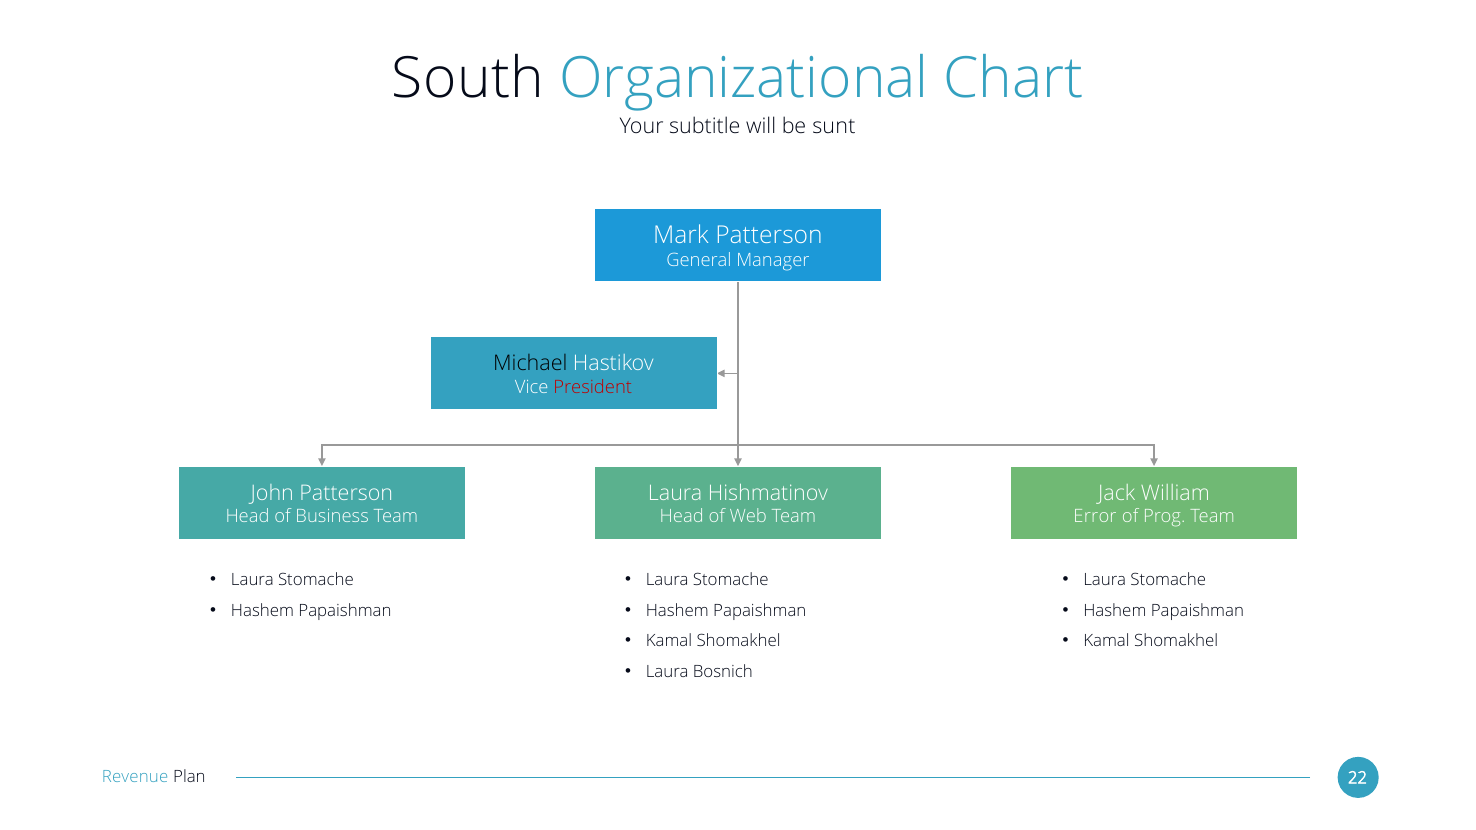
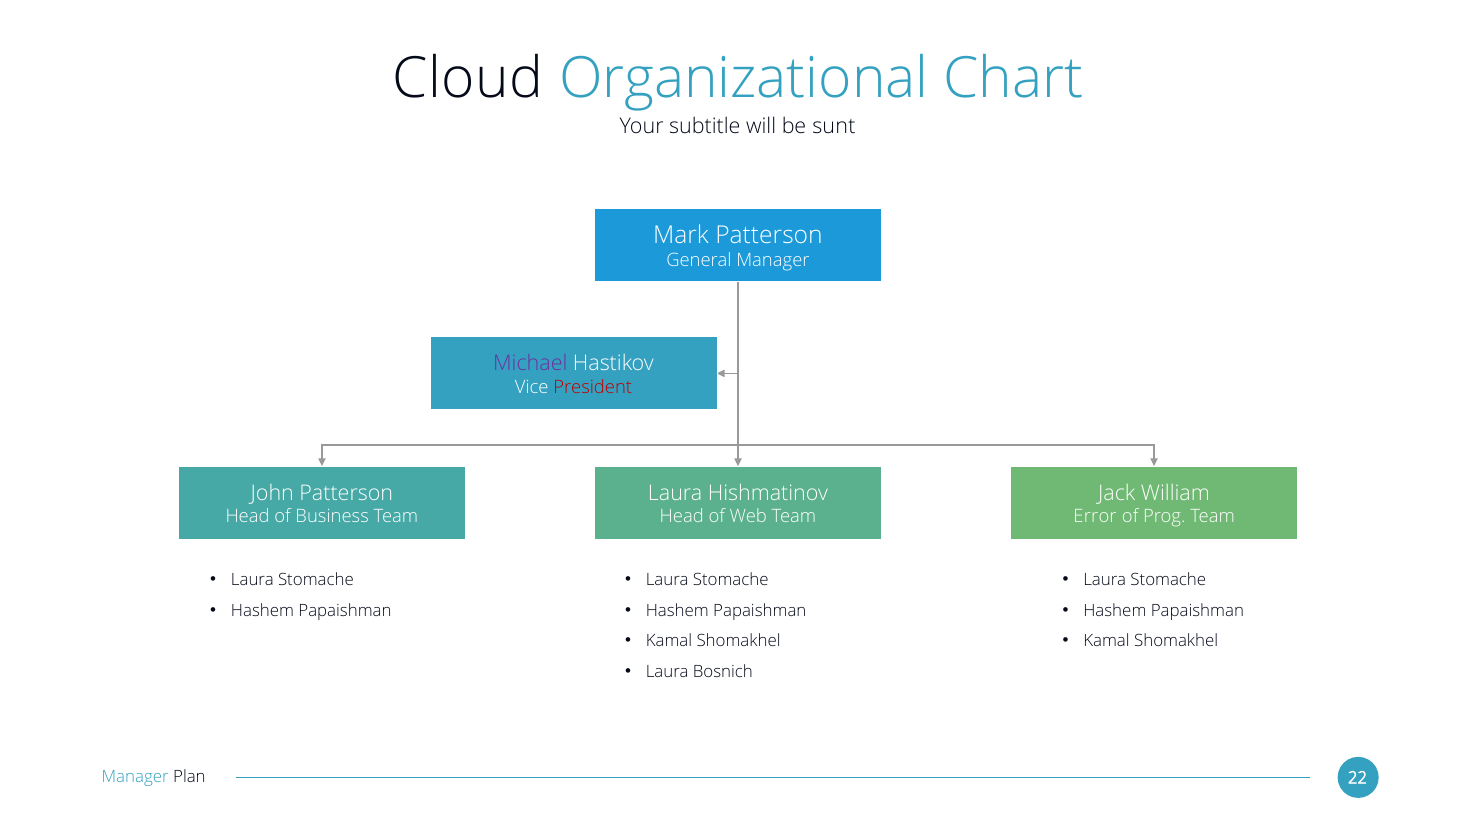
South: South -> Cloud
Michael colour: black -> purple
Revenue at (135, 777): Revenue -> Manager
